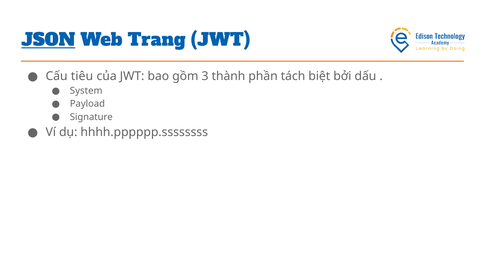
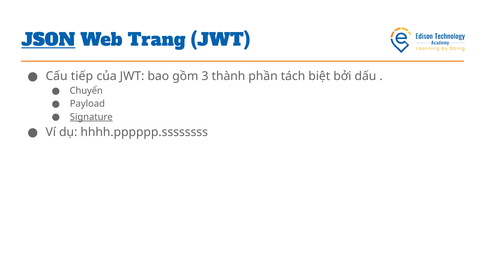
tiêu: tiêu -> tiếp
System: System -> Chuyển
Signature underline: none -> present
